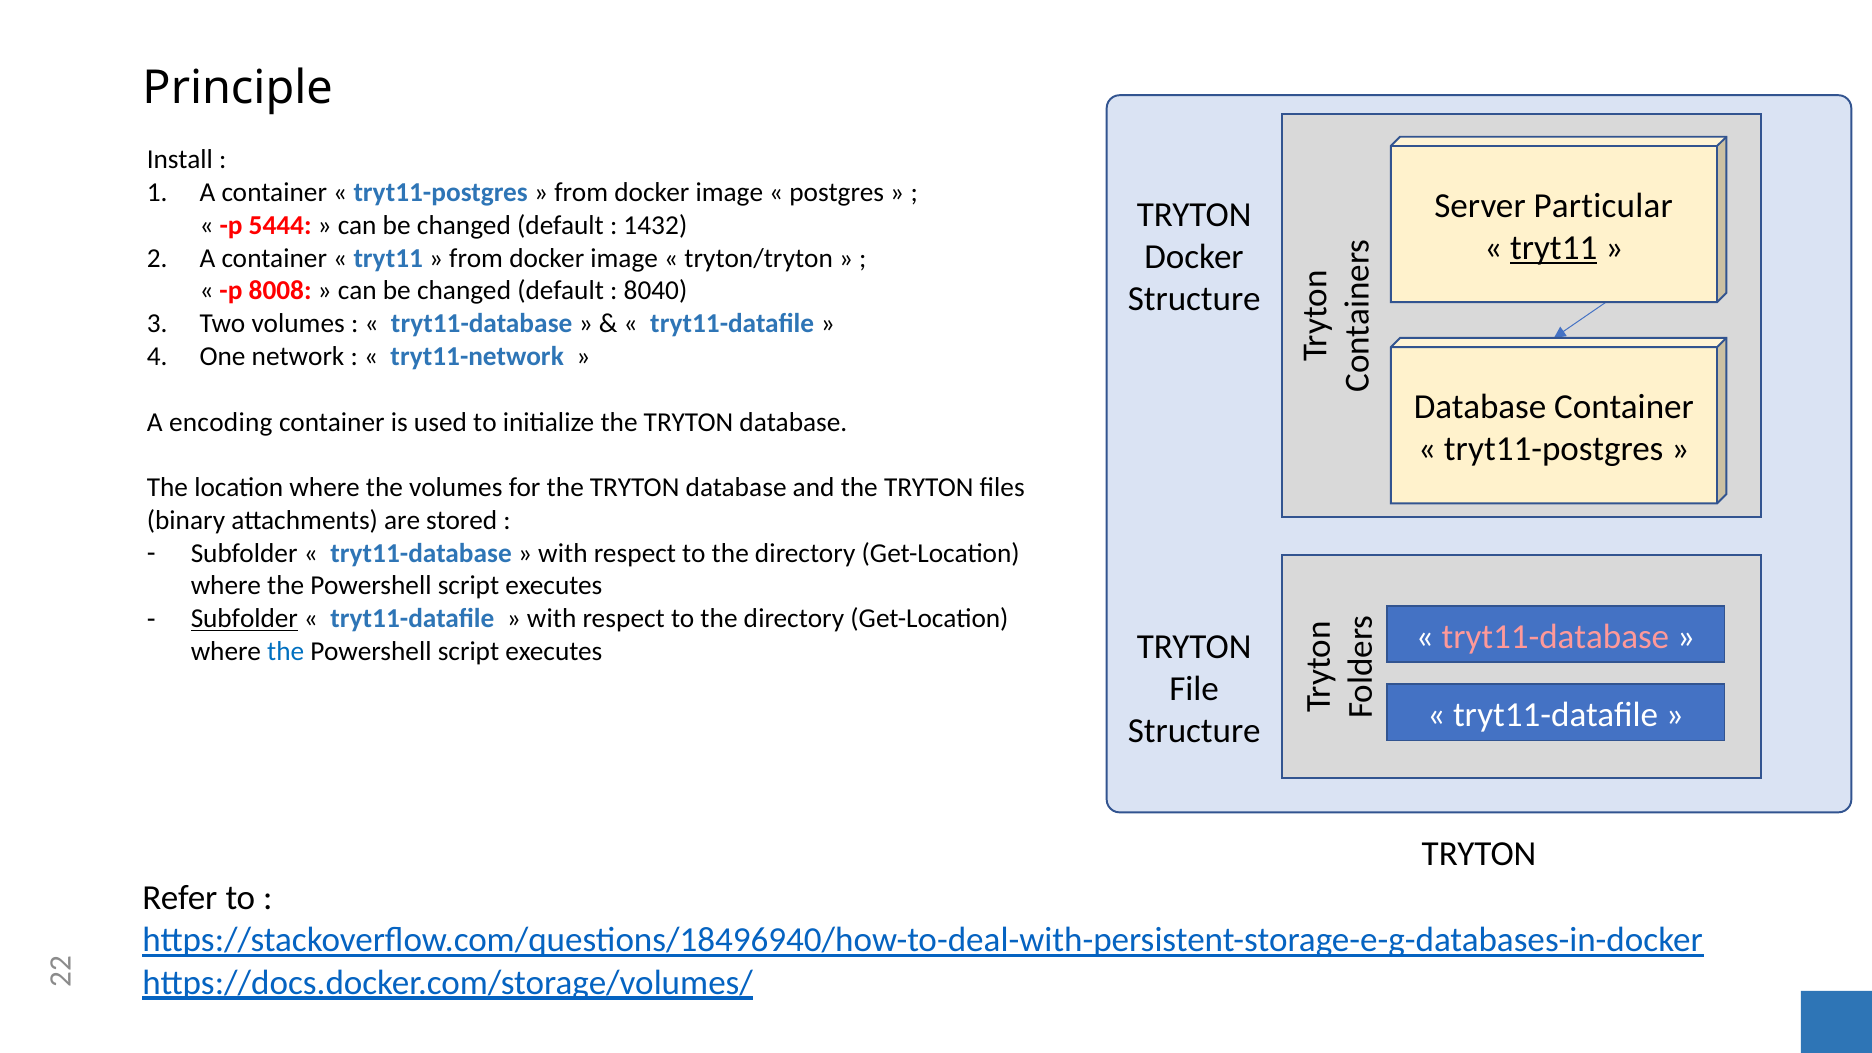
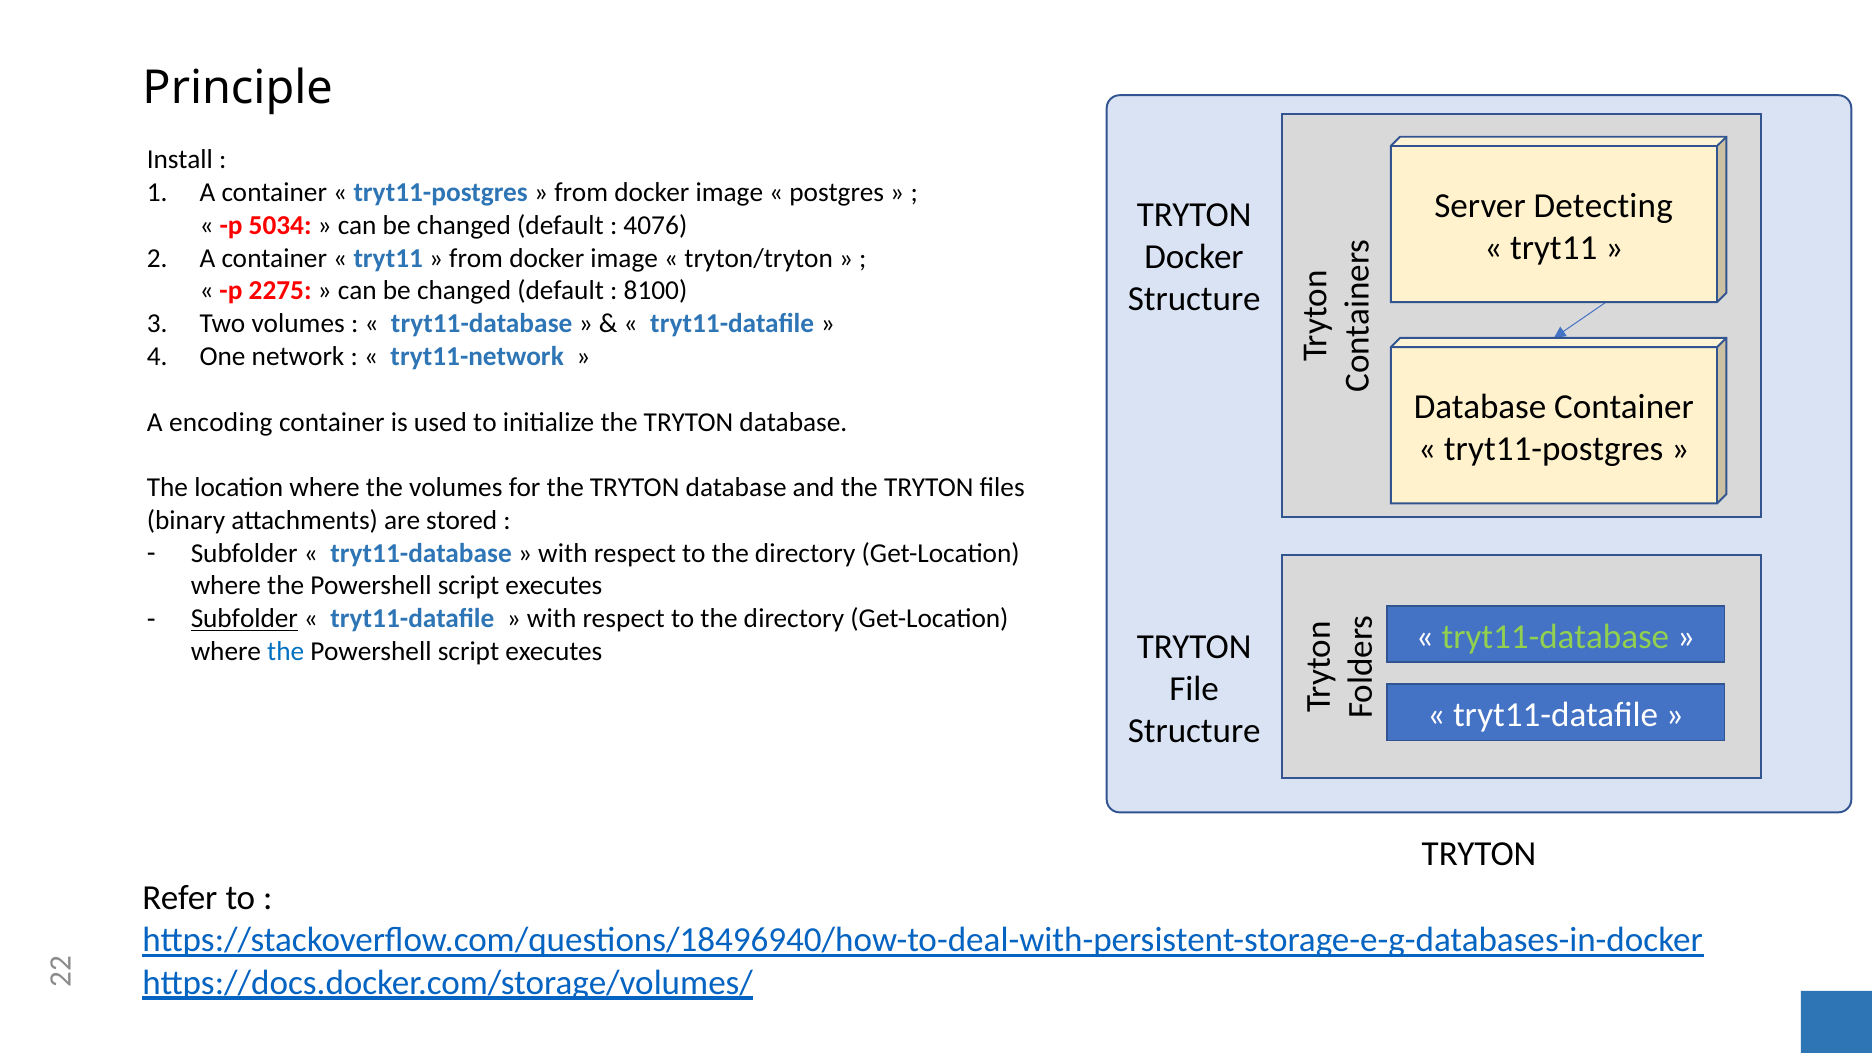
Particular: Particular -> Detecting
5444: 5444 -> 5034
1432: 1432 -> 4076
tryt11 at (1554, 248) underline: present -> none
8008: 8008 -> 2275
8040: 8040 -> 8100
tryt11-database at (1555, 636) colour: pink -> light green
